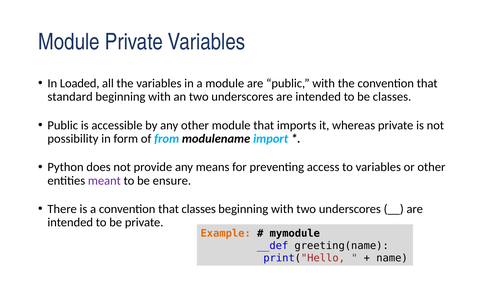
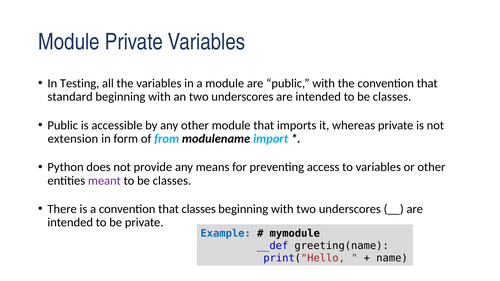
Loaded: Loaded -> Testing
possibility: possibility -> extension
ensure at (172, 181): ensure -> classes
Example colour: orange -> blue
